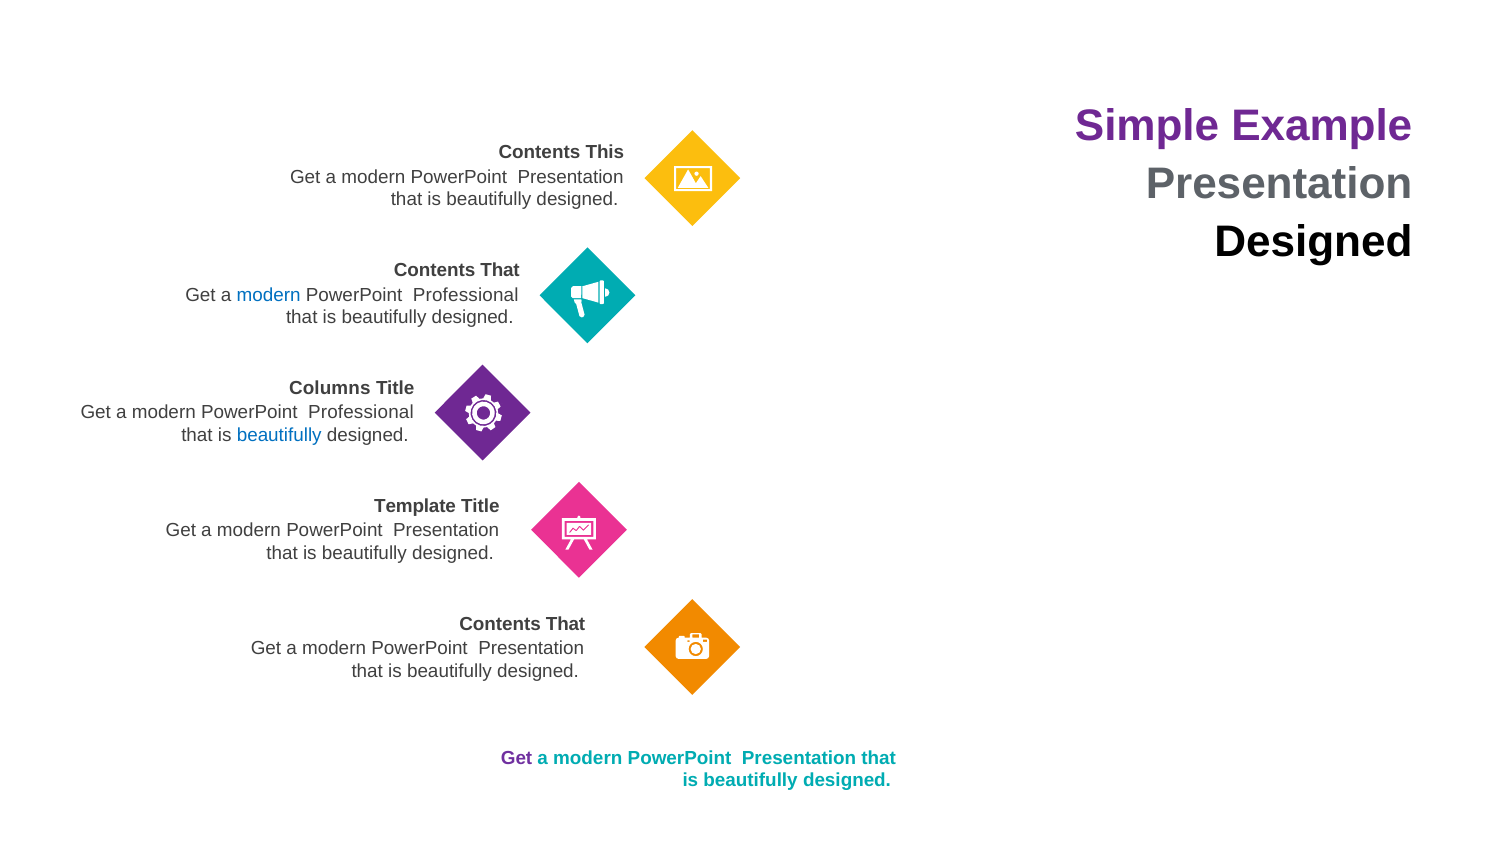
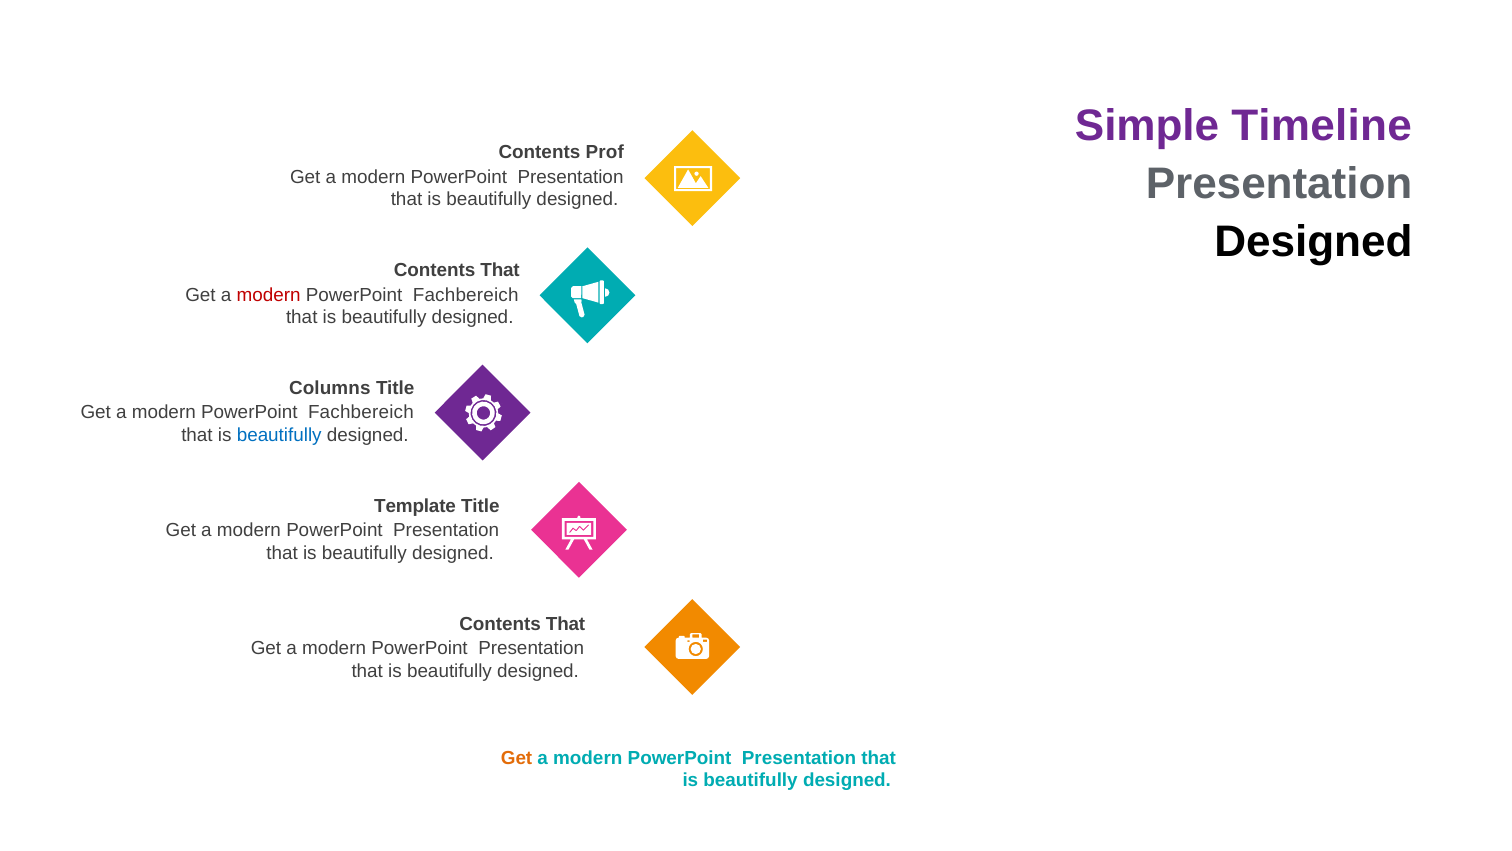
Example: Example -> Timeline
This: This -> Prof
modern at (269, 295) colour: blue -> red
Professional at (466, 295): Professional -> Fachbereich
Professional at (361, 412): Professional -> Fachbereich
Get at (517, 757) colour: purple -> orange
